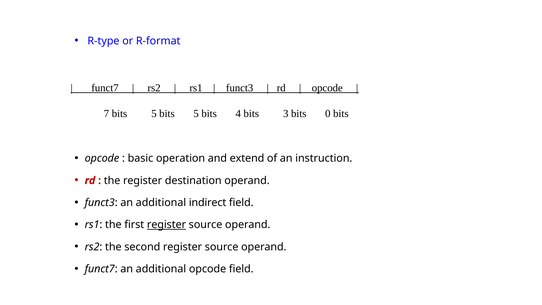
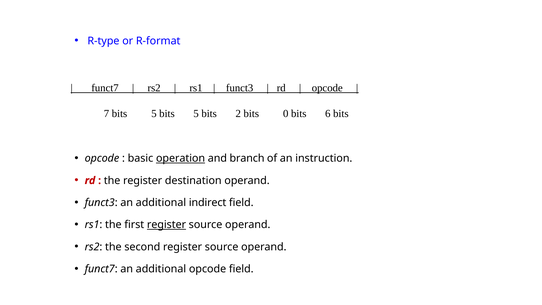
4: 4 -> 2
3: 3 -> 0
0: 0 -> 6
operation underline: none -> present
extend: extend -> branch
